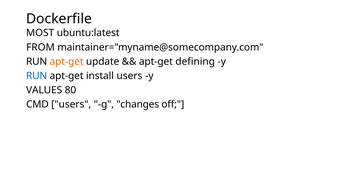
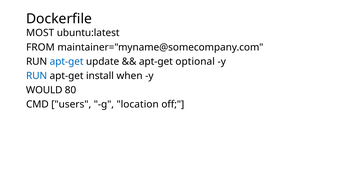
apt-get at (67, 62) colour: orange -> blue
defining: defining -> optional
install users: users -> when
VALUES: VALUES -> WOULD
changes: changes -> location
